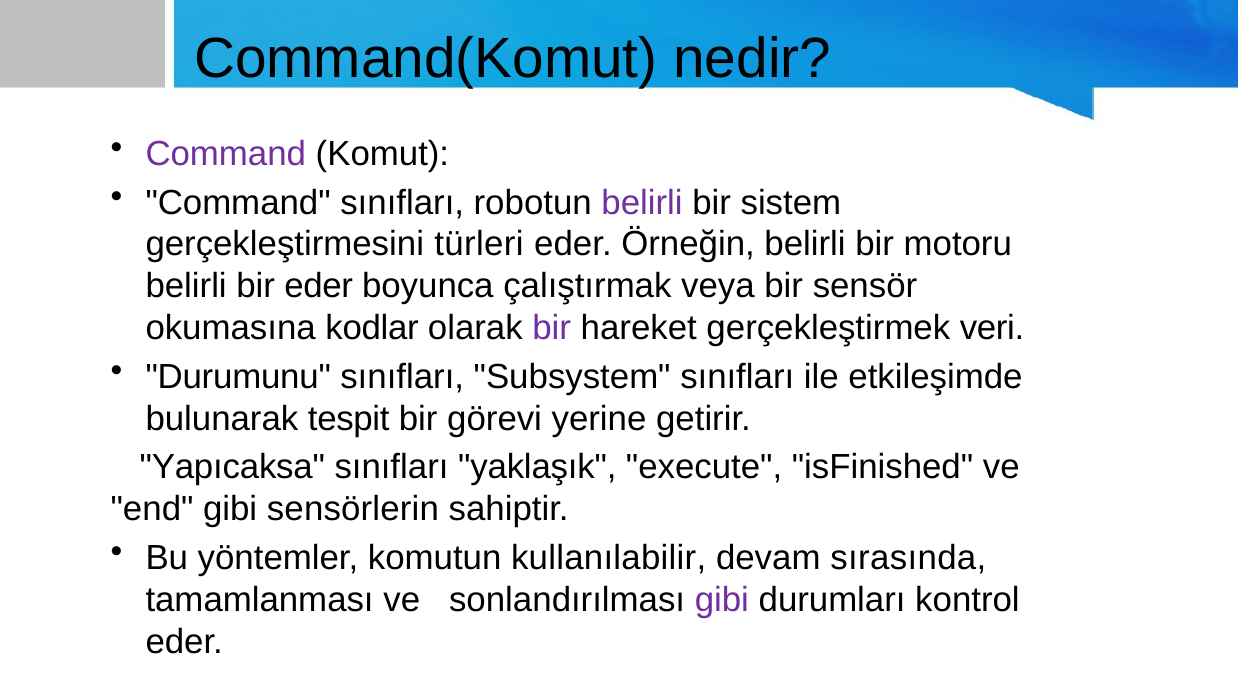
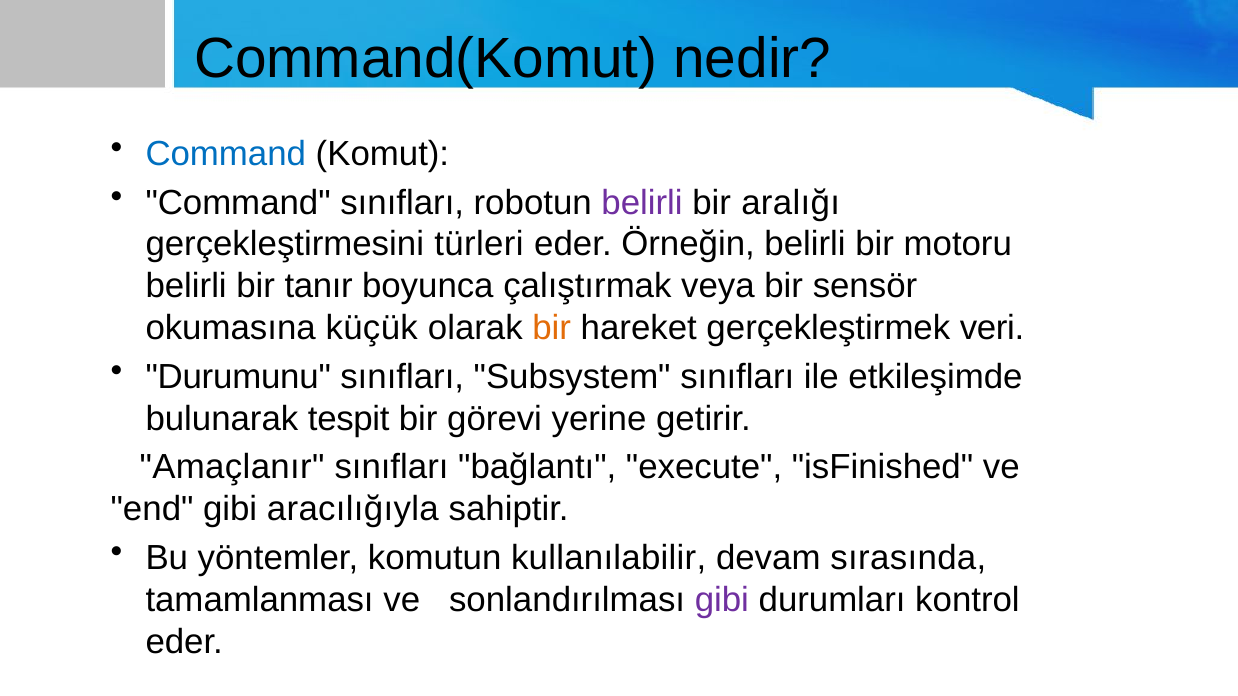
Command at (226, 154) colour: purple -> blue
sistem: sistem -> aralığı
bir eder: eder -> tanır
kodlar: kodlar -> küçük
bir at (552, 328) colour: purple -> orange
Yapıcaksa: Yapıcaksa -> Amaçlanır
yaklaşık: yaklaşık -> bağlantı
sensörlerin: sensörlerin -> aracılığıyla
